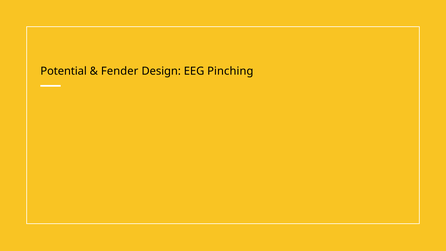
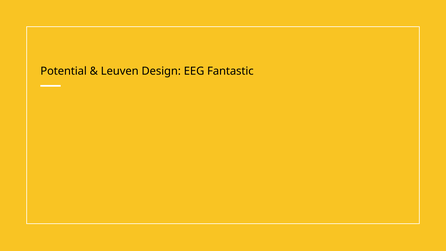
Fender: Fender -> Leuven
Pinching: Pinching -> Fantastic
